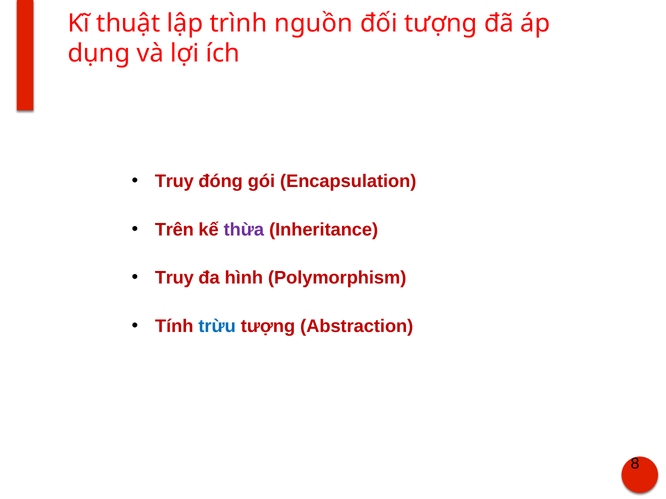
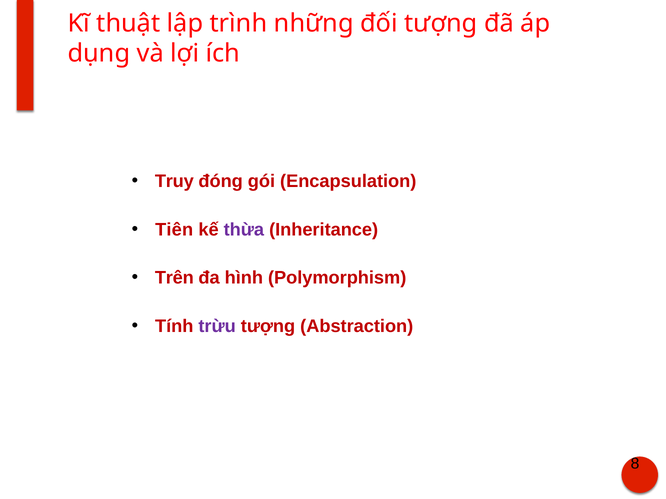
nguồn: nguồn -> những
Trên: Trên -> Tiên
Truy at (174, 278): Truy -> Trên
trừu colour: blue -> purple
